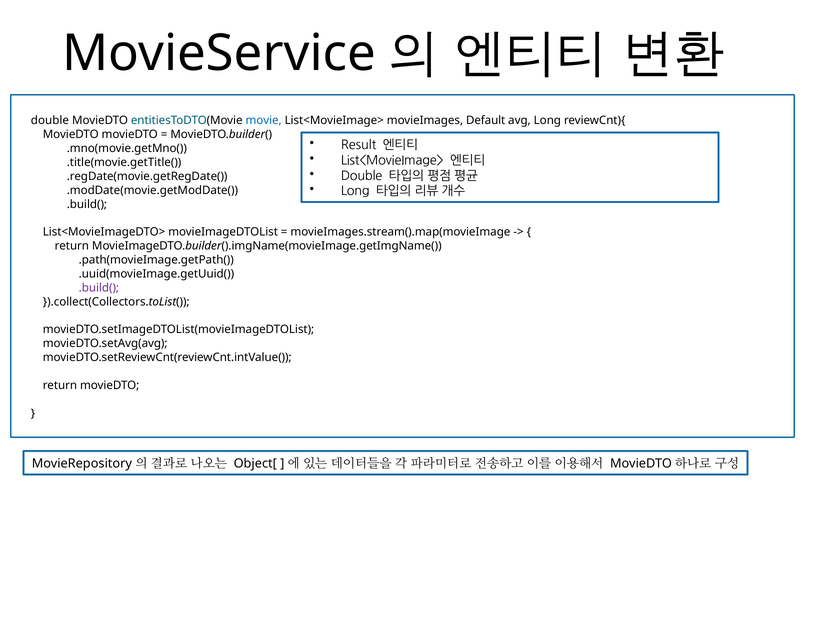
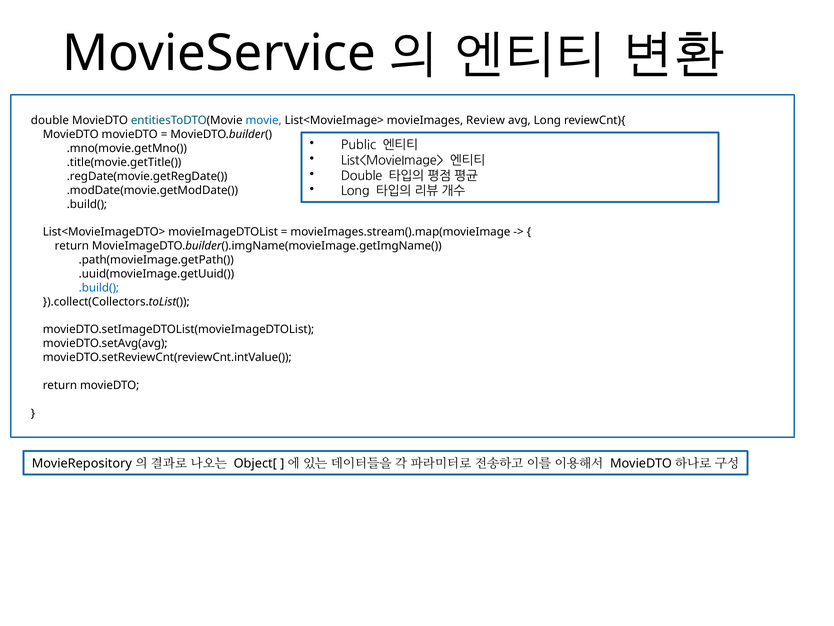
Default: Default -> Review
Result: Result -> Public
.build( at (99, 288) colour: purple -> blue
